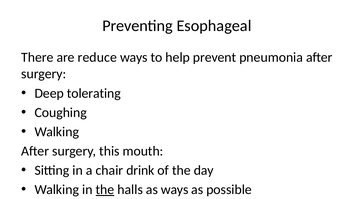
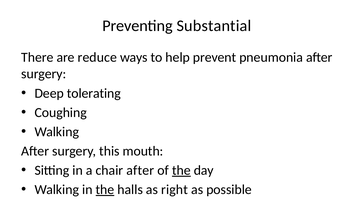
Esophageal: Esophageal -> Substantial
chair drink: drink -> after
the at (181, 170) underline: none -> present
as ways: ways -> right
